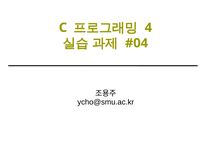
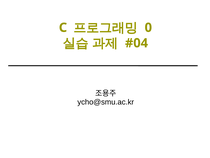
4: 4 -> 0
